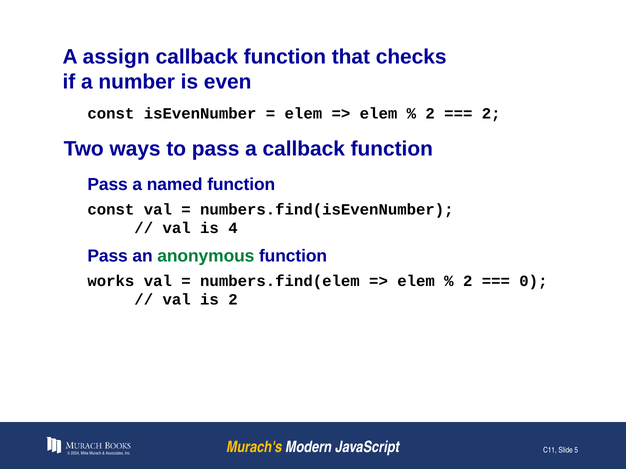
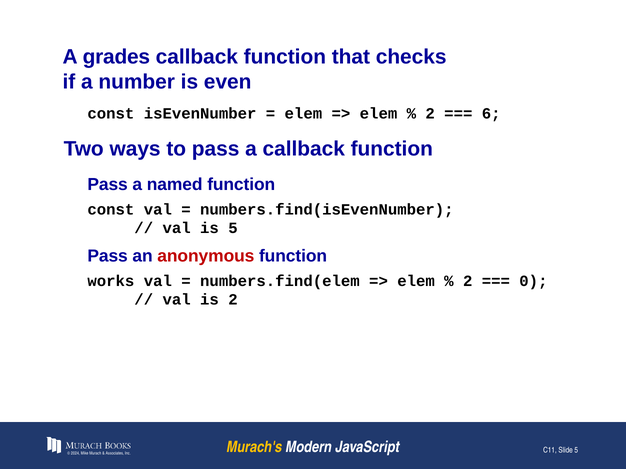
assign: assign -> grades
2 at (491, 114): 2 -> 6
is 4: 4 -> 5
anonymous colour: green -> red
